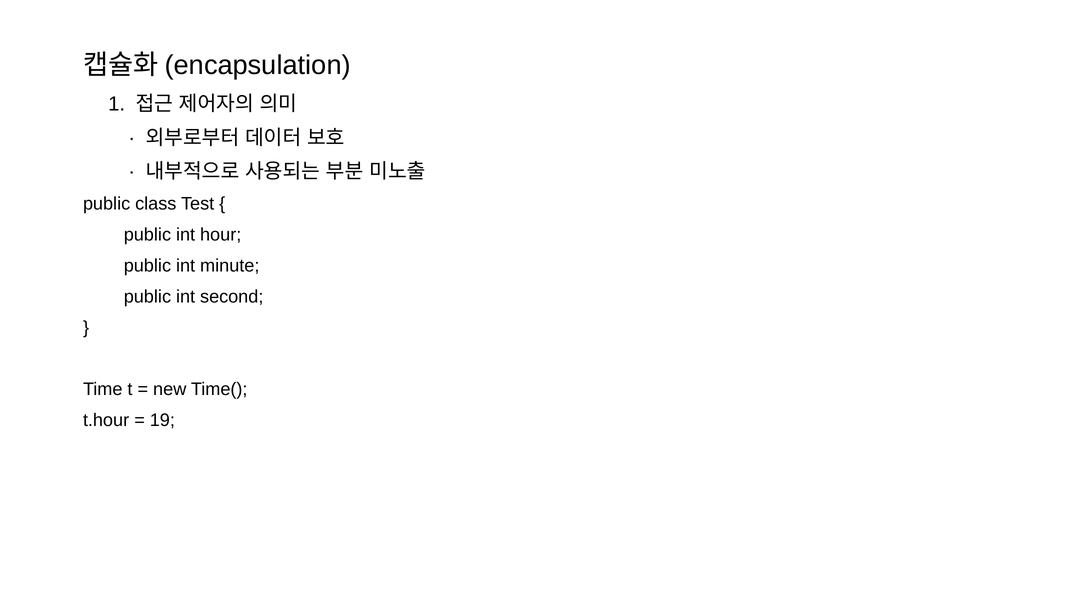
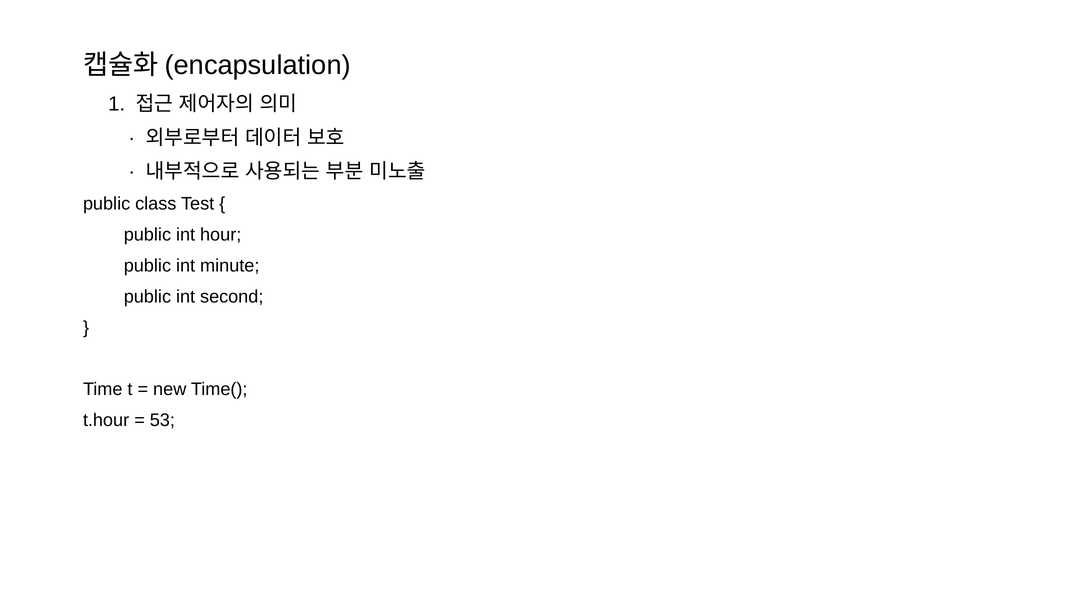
19: 19 -> 53
